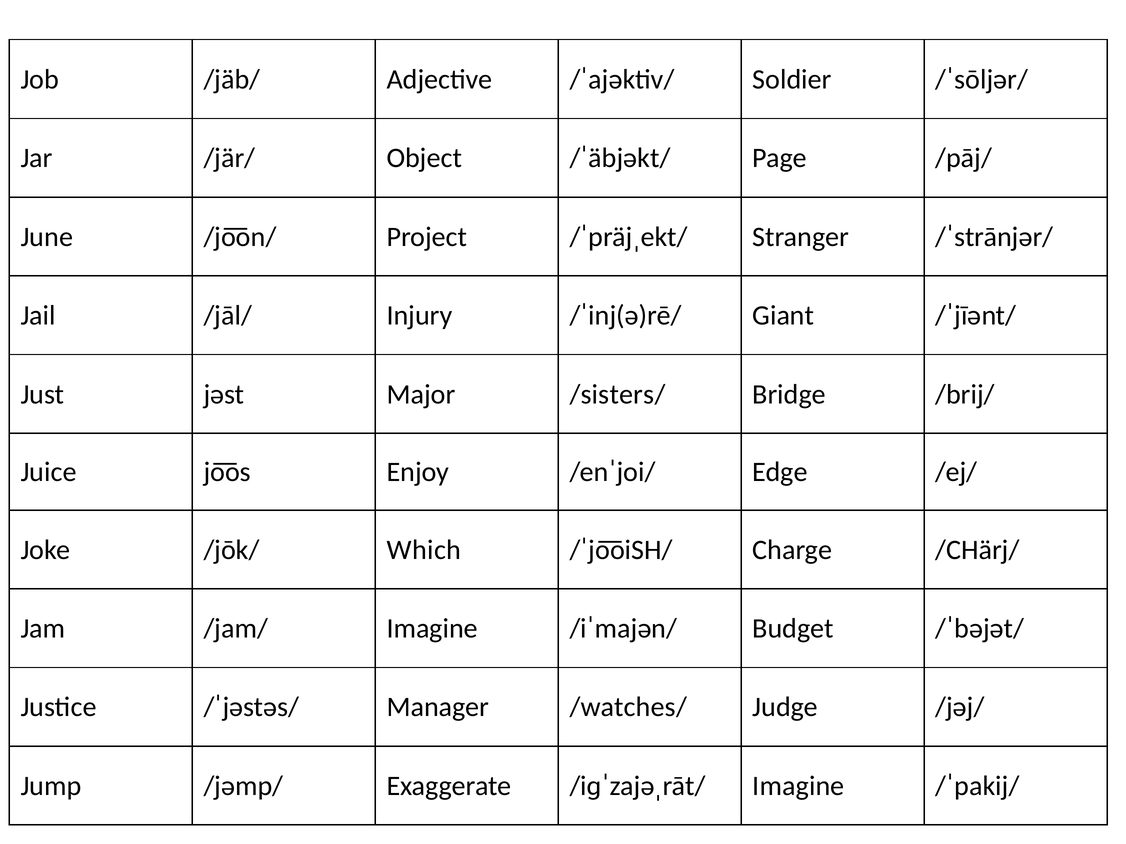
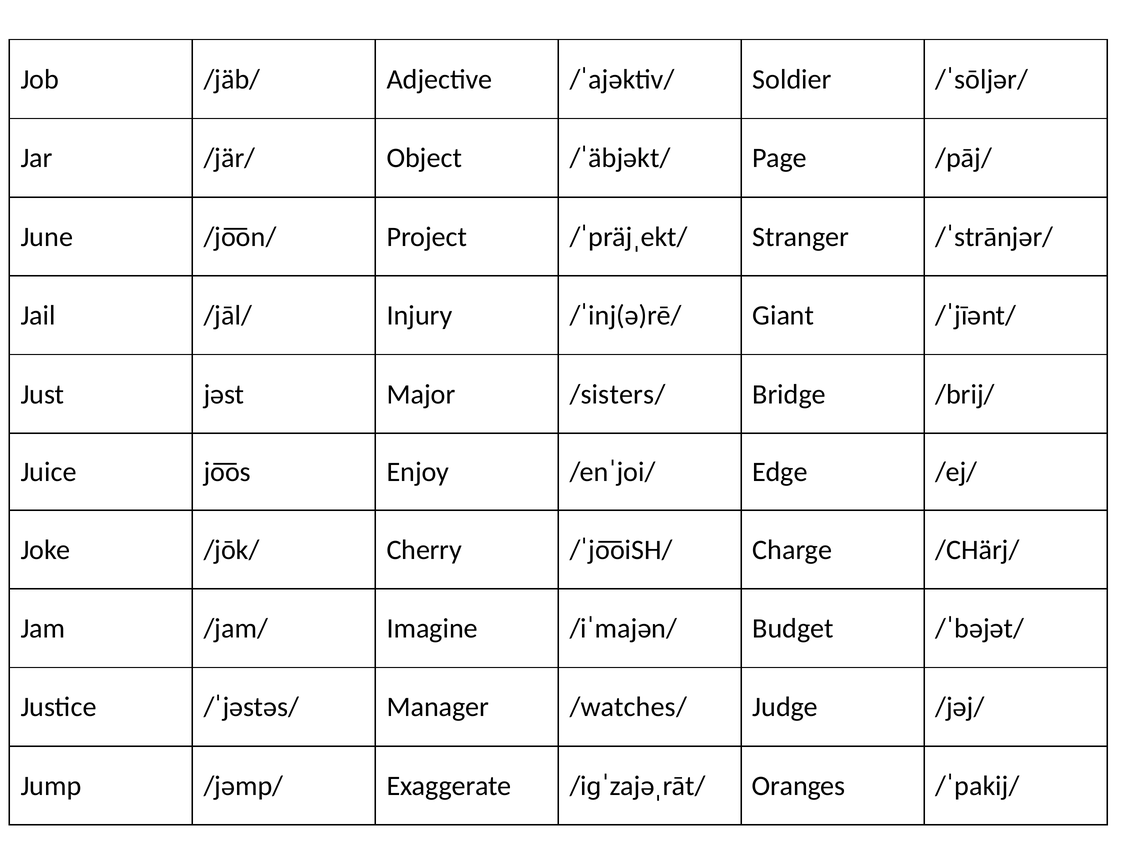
Which: Which -> Cherry
/iɡˈzajəˌrāt/ Imagine: Imagine -> Oranges
